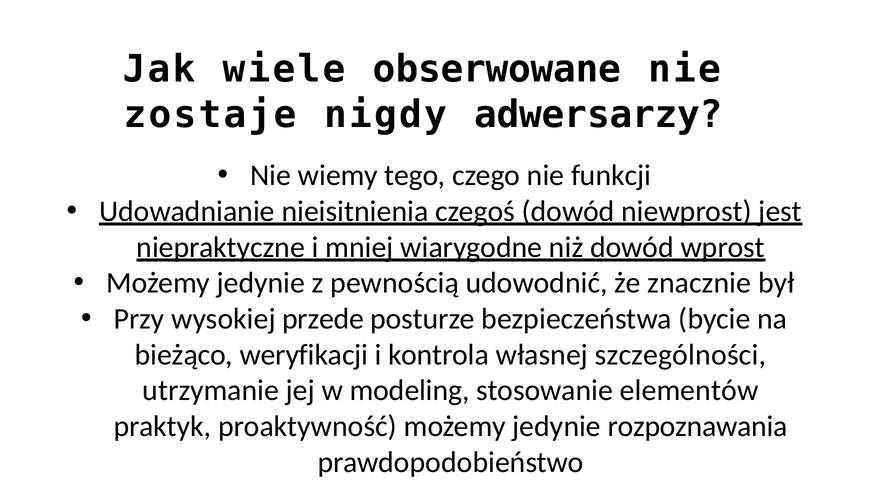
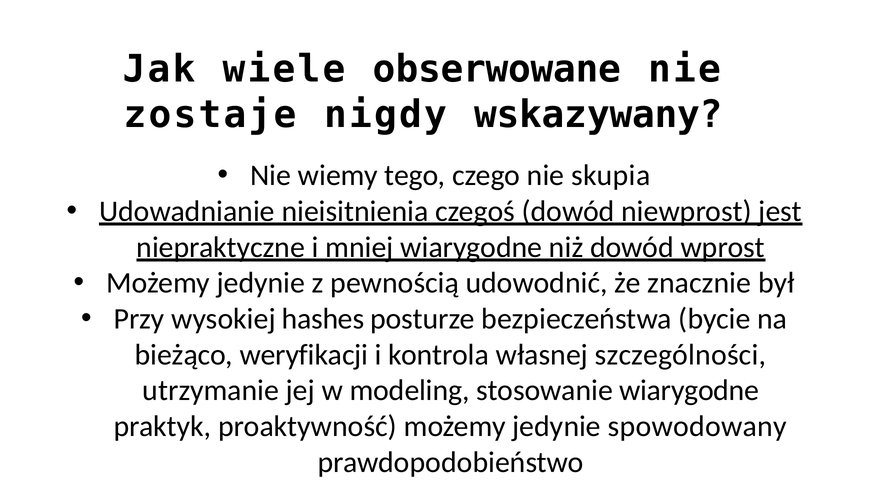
adwersarzy: adwersarzy -> wskazywany
funkcji: funkcji -> skupia
przede: przede -> hashes
stosowanie elementów: elementów -> wiarygodne
rozpoznawania: rozpoznawania -> spowodowany
